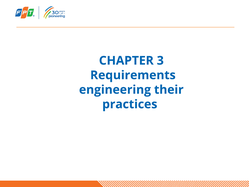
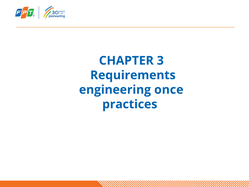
their: their -> once
